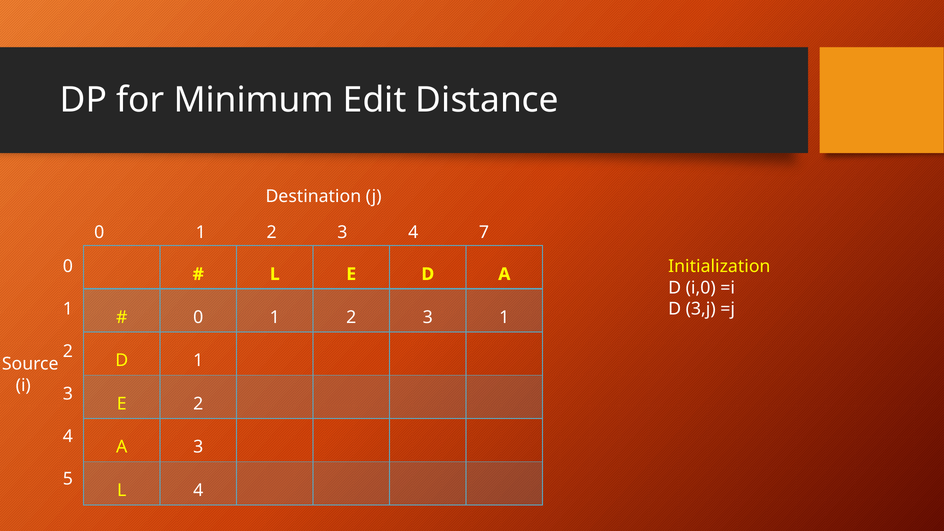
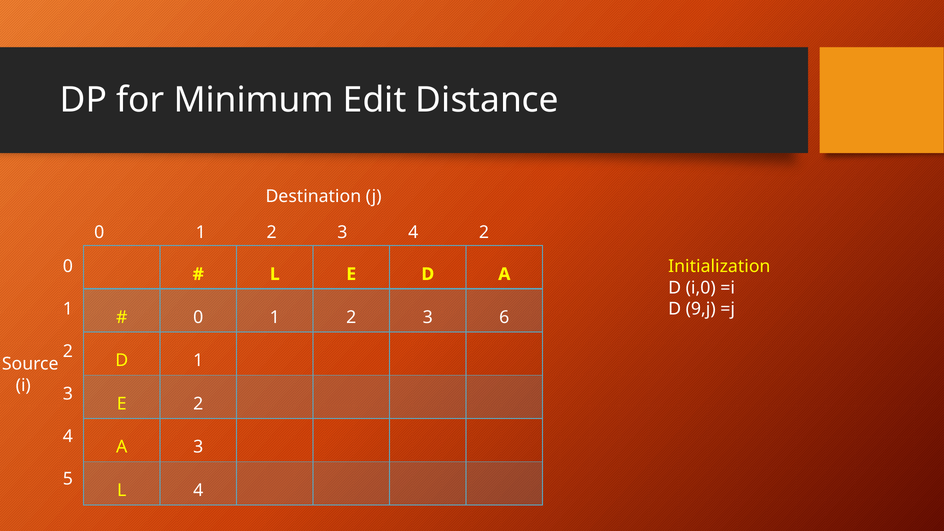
4 7: 7 -> 2
3,j: 3,j -> 9,j
3 1: 1 -> 6
